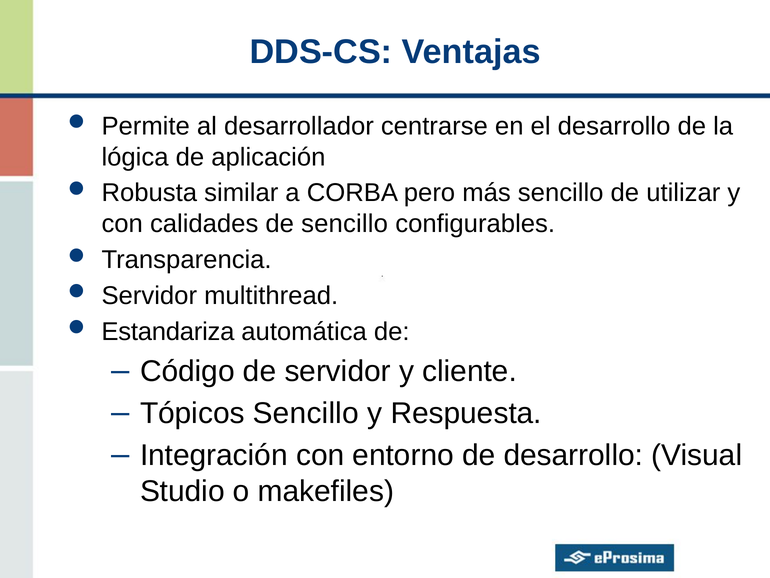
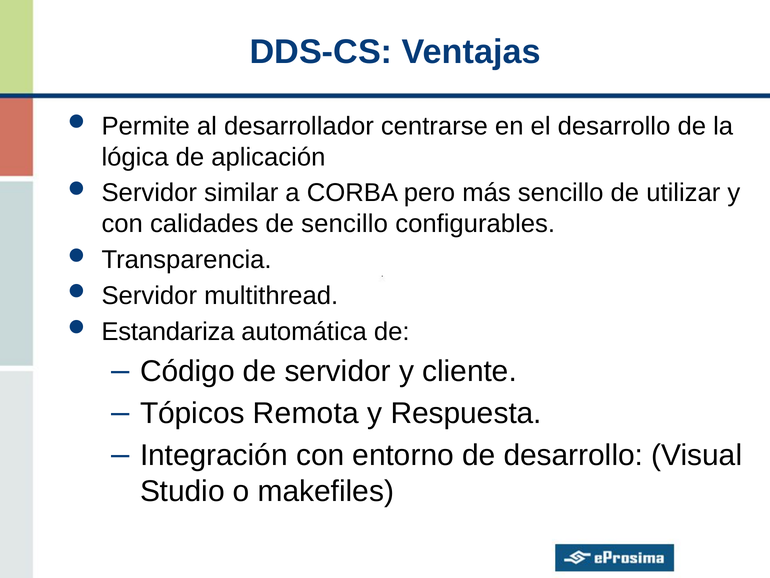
Robusta at (149, 193): Robusta -> Servidor
Tópicos Sencillo: Sencillo -> Remota
